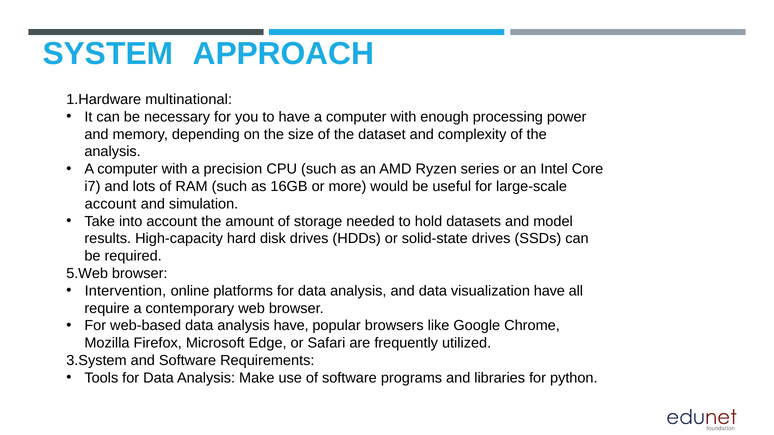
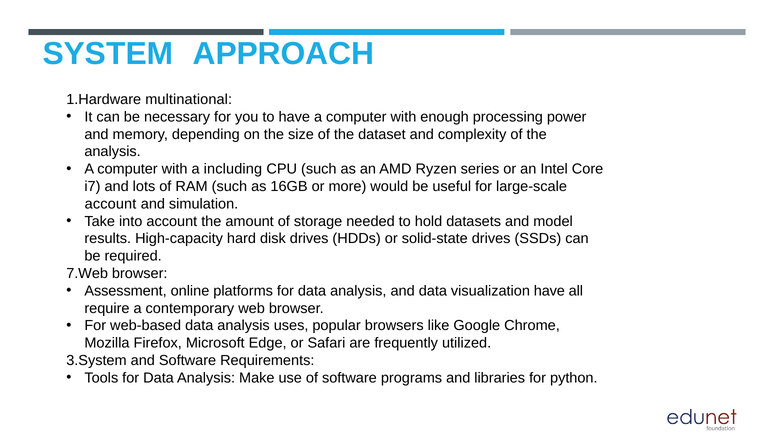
precision: precision -> including
5.Web: 5.Web -> 7.Web
Intervention: Intervention -> Assessment
analysis have: have -> uses
